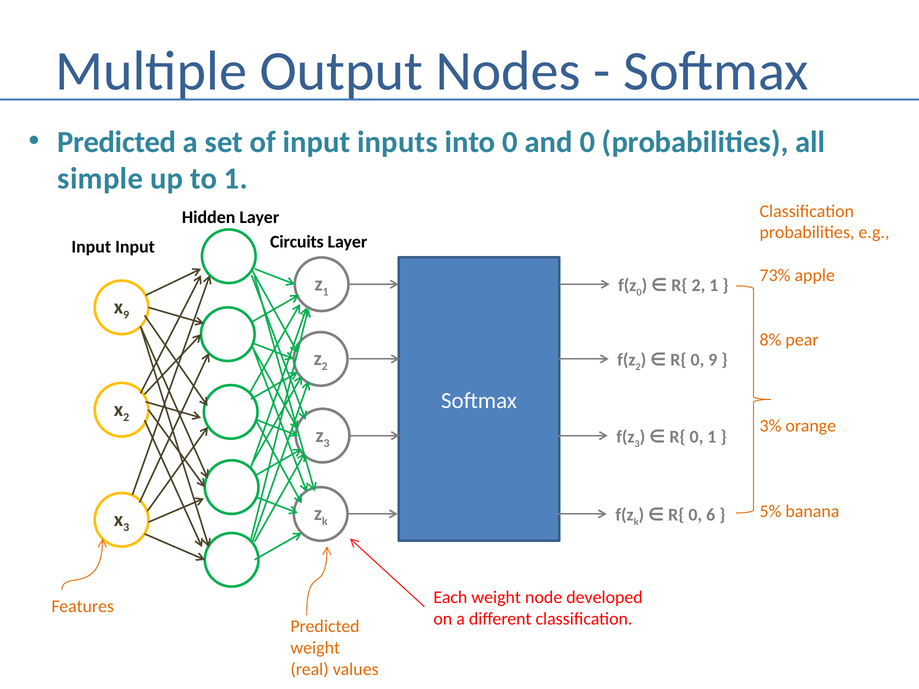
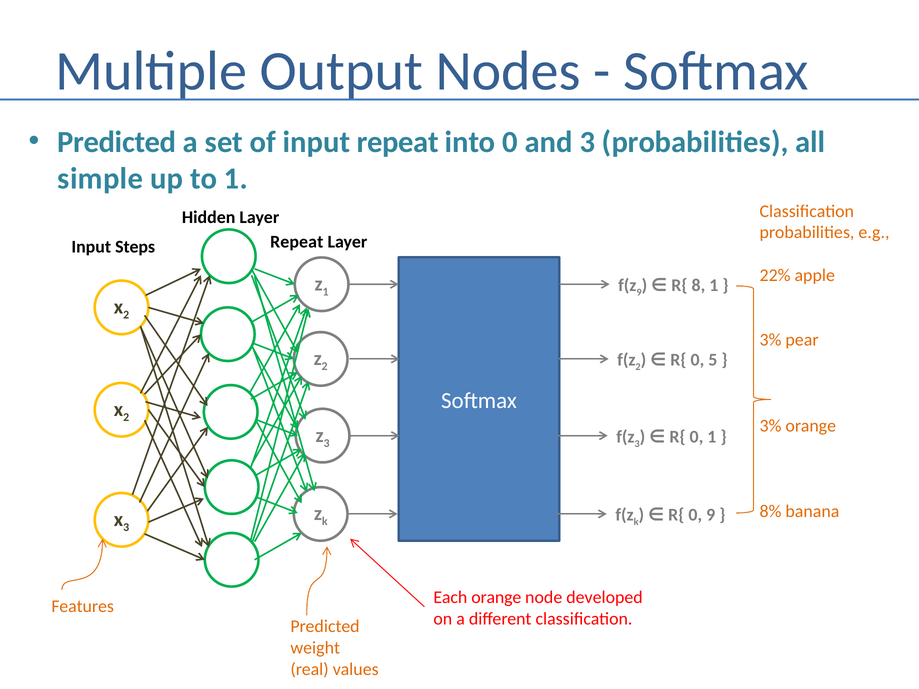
input inputs: inputs -> repeat
and 0: 0 -> 3
Circuits at (297, 242): Circuits -> Repeat
Input Input: Input -> Steps
73%: 73% -> 22%
0 at (639, 292): 0 -> 9
R{ 2: 2 -> 8
9 at (126, 315): 9 -> 2
8% at (771, 340): 8% -> 3%
0 9: 9 -> 5
5%: 5% -> 8%
0 6: 6 -> 9
Each weight: weight -> orange
